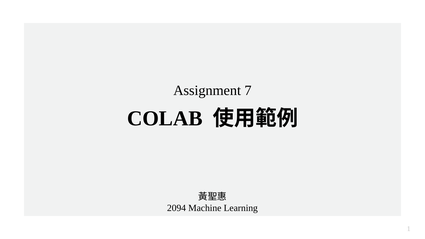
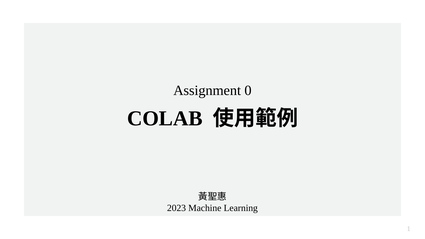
7: 7 -> 0
2094: 2094 -> 2023
